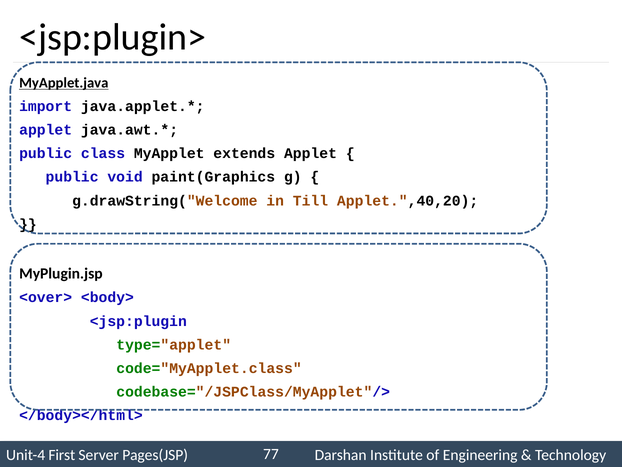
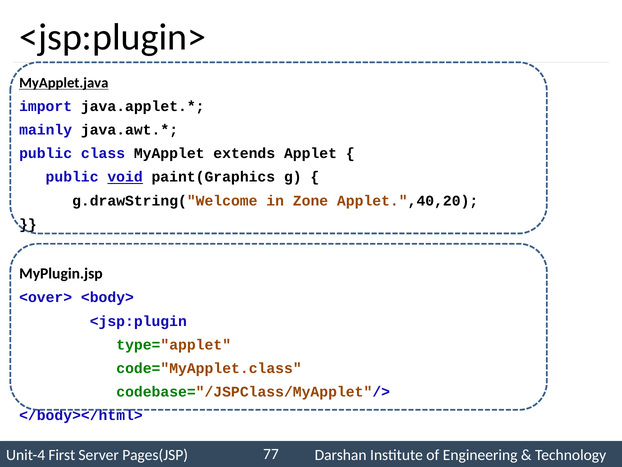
applet at (46, 130): applet -> mainly
void underline: none -> present
Till: Till -> Zone
